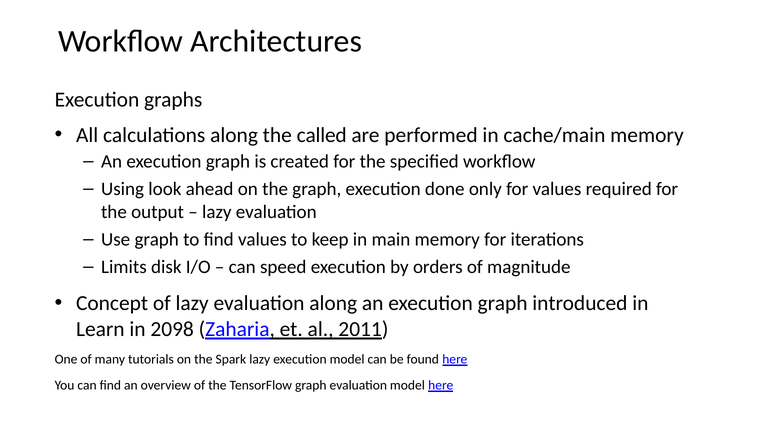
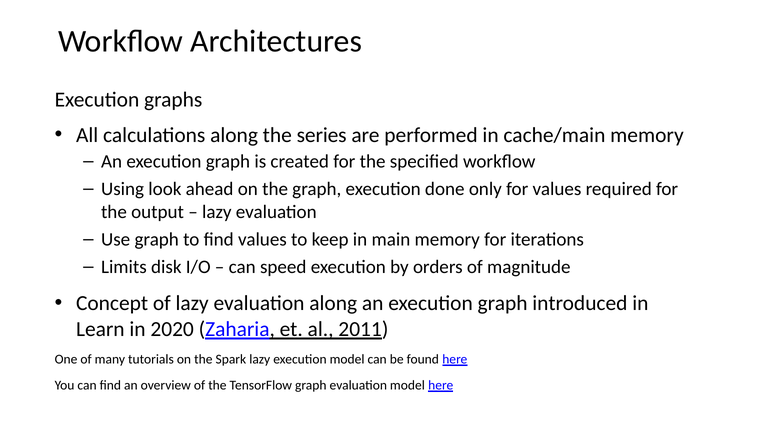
called: called -> series
2098: 2098 -> 2020
